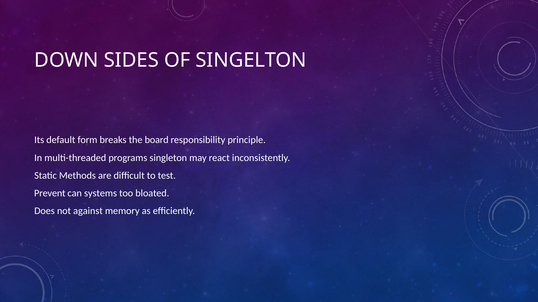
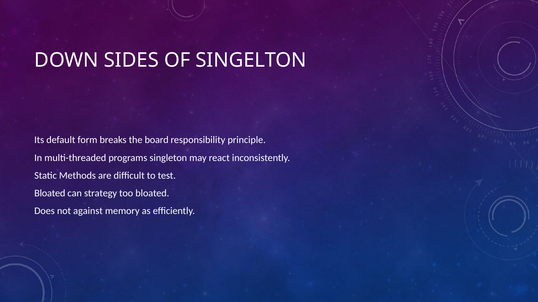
Prevent at (50, 193): Prevent -> Bloated
systems: systems -> strategy
